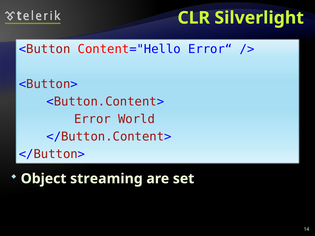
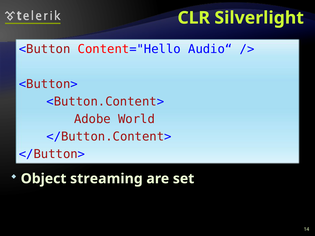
Error“: Error“ -> Audio“
Error: Error -> Adobe
